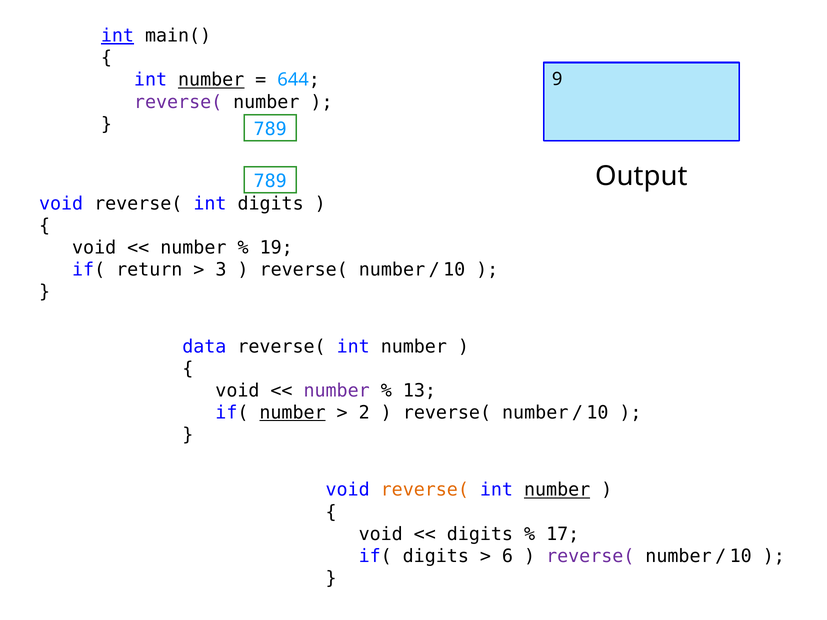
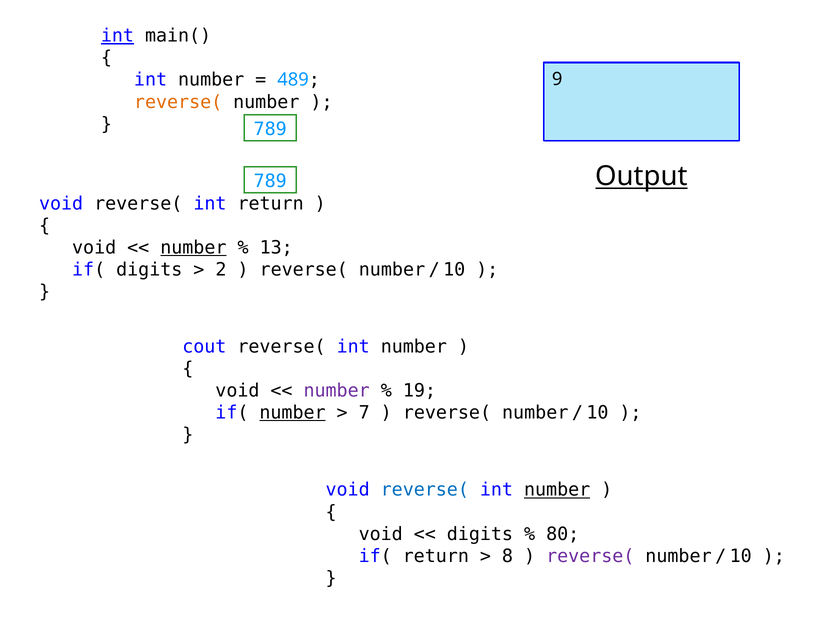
number at (211, 80) underline: present -> none
644: 644 -> 489
reverse( at (178, 102) colour: purple -> orange
Output underline: none -> present
int digits: digits -> return
number at (193, 248) underline: none -> present
19: 19 -> 13
if( return: return -> digits
3: 3 -> 2
data: data -> cout
13: 13 -> 19
2: 2 -> 7
reverse( at (425, 490) colour: orange -> blue
17: 17 -> 80
if( digits: digits -> return
6: 6 -> 8
